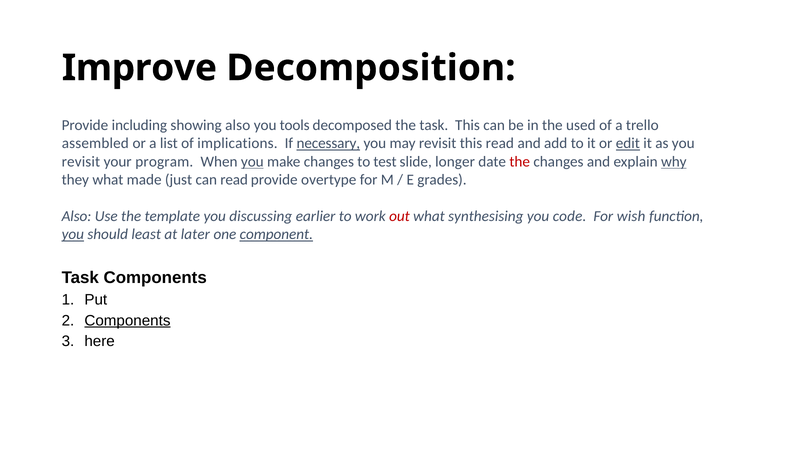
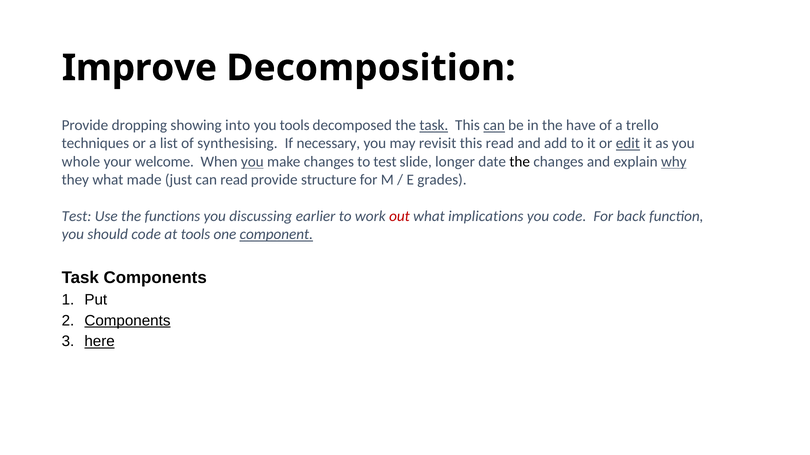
including: including -> dropping
showing also: also -> into
task at (434, 125) underline: none -> present
can at (494, 125) underline: none -> present
used: used -> have
assembled: assembled -> techniques
implications: implications -> synthesising
necessary underline: present -> none
revisit at (81, 162): revisit -> whole
program: program -> welcome
the at (520, 162) colour: red -> black
overtype: overtype -> structure
Also at (77, 217): Also -> Test
template: template -> functions
synthesising: synthesising -> implications
wish: wish -> back
you at (73, 235) underline: present -> none
should least: least -> code
at later: later -> tools
here underline: none -> present
